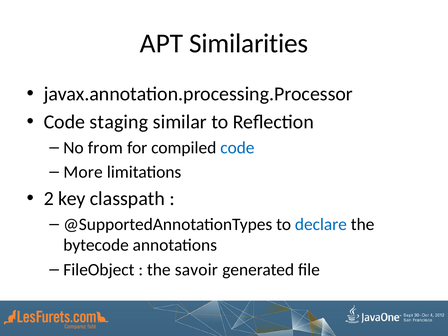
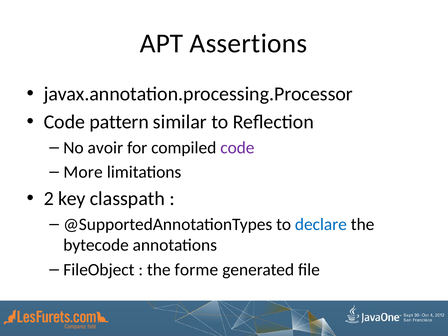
Similarities: Similarities -> Assertions
staging: staging -> pattern
from: from -> avoir
code at (237, 148) colour: blue -> purple
savoir: savoir -> forme
